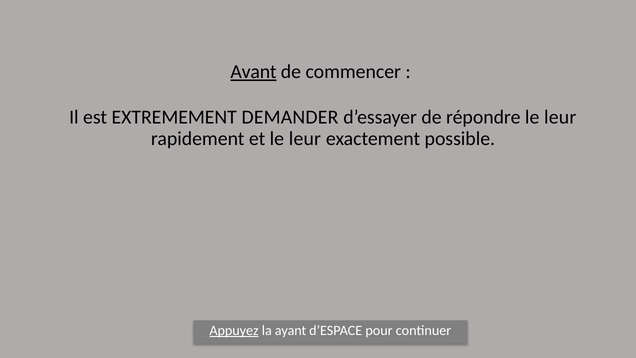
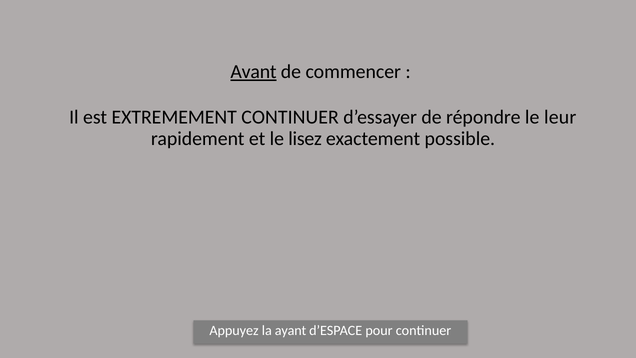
EXTREMEMENT DEMANDER: DEMANDER -> CONTINUER
et le leur: leur -> lisez
Appuyez underline: present -> none
